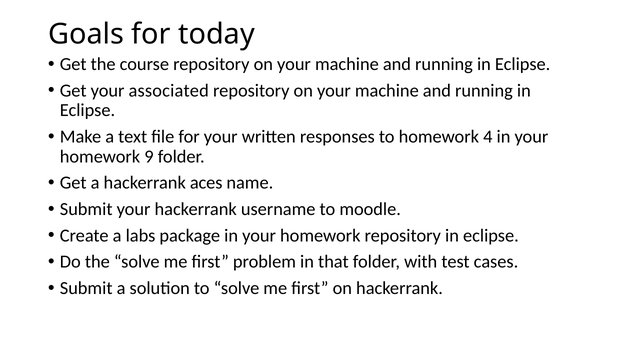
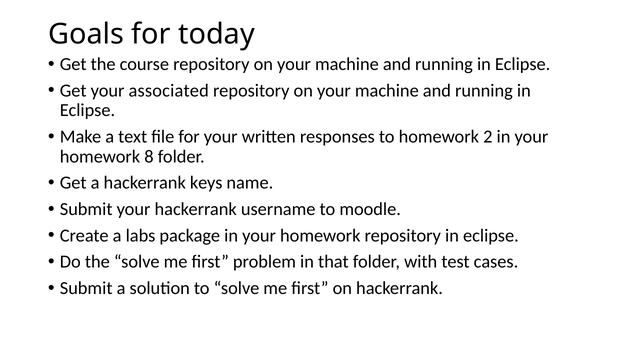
4: 4 -> 2
9: 9 -> 8
aces: aces -> keys
